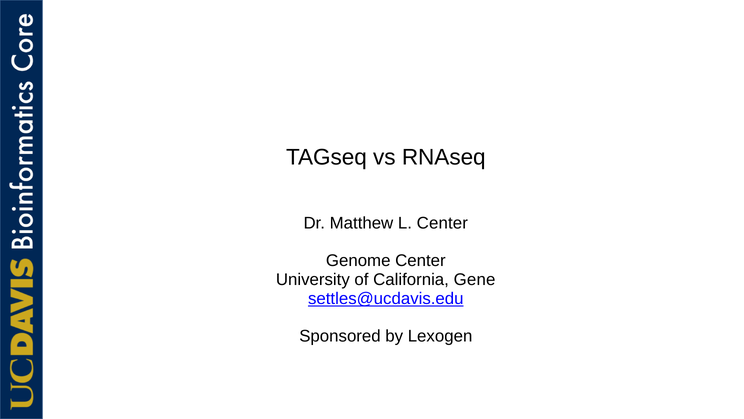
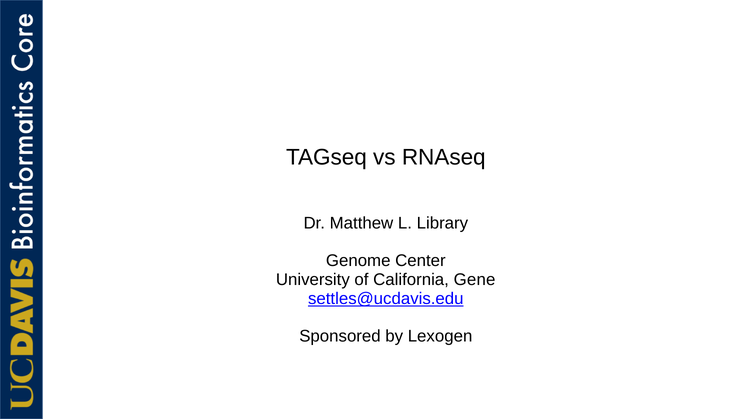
L Center: Center -> Library
